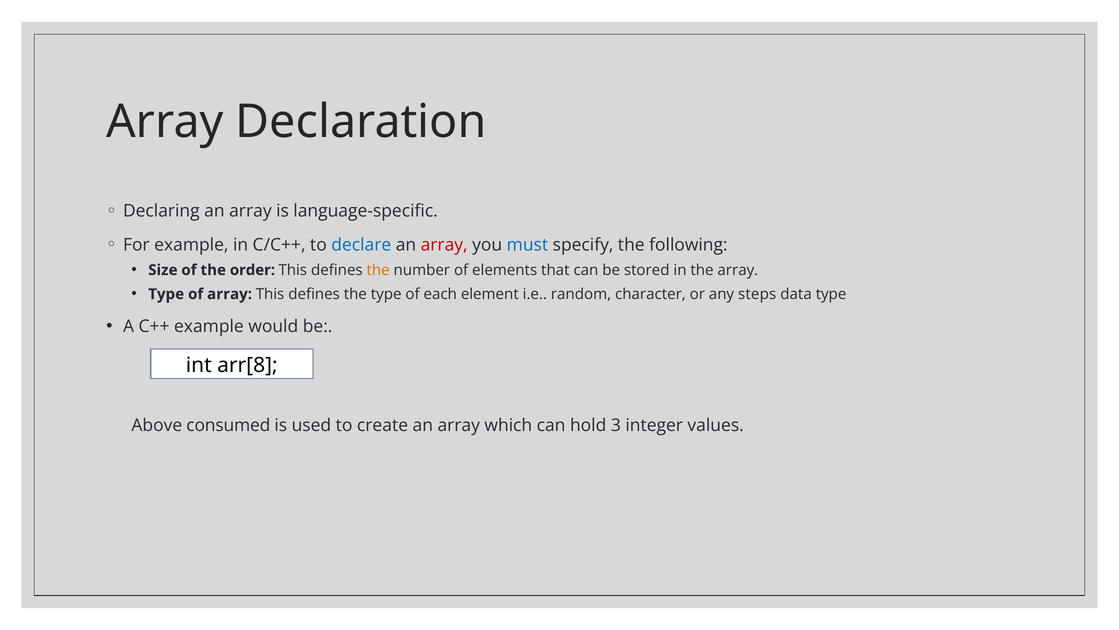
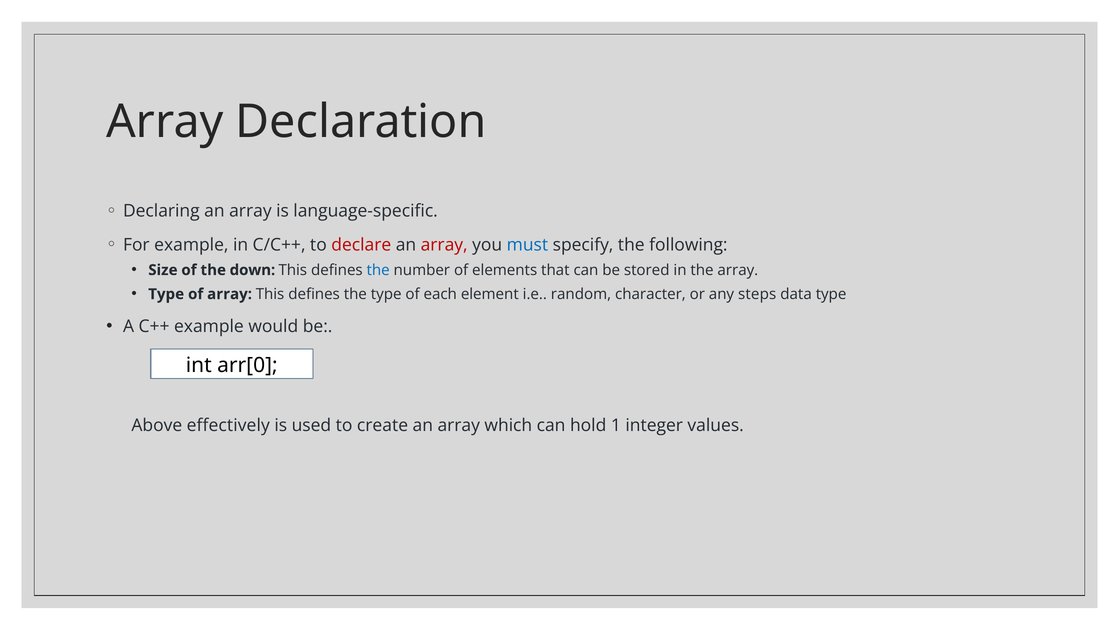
declare colour: blue -> red
order: order -> down
the at (378, 270) colour: orange -> blue
arr[8: arr[8 -> arr[0
consumed: consumed -> effectively
3: 3 -> 1
